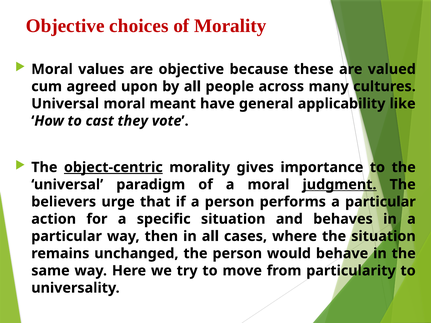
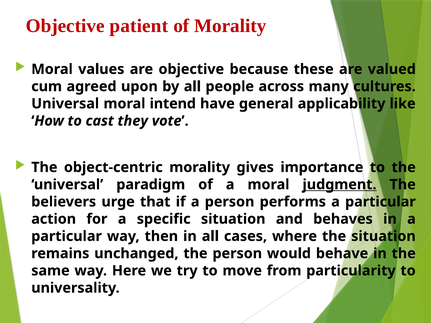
choices: choices -> patient
meant: meant -> intend
object-centric underline: present -> none
